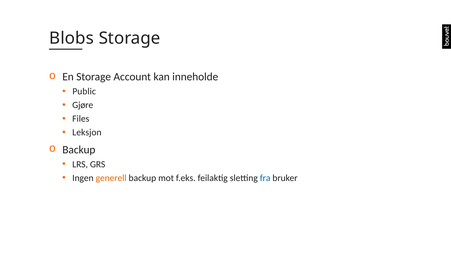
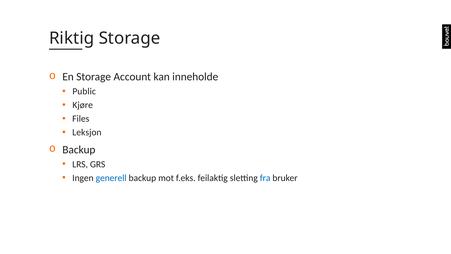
Blobs: Blobs -> Riktig
Gjøre: Gjøre -> Kjøre
generell colour: orange -> blue
